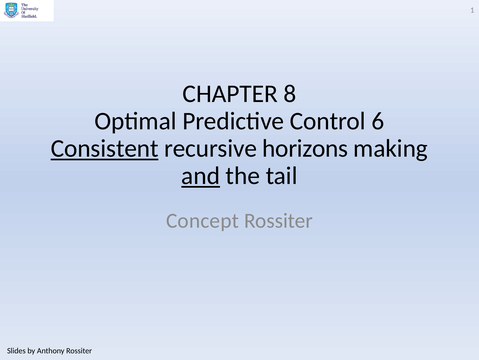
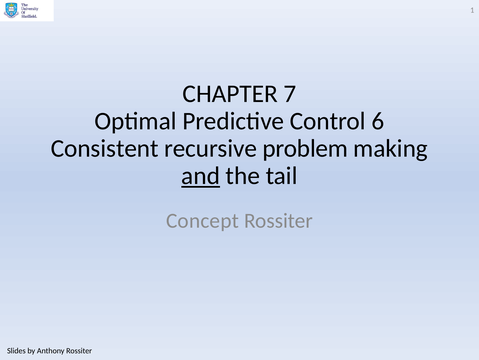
8: 8 -> 7
Consistent underline: present -> none
horizons: horizons -> problem
